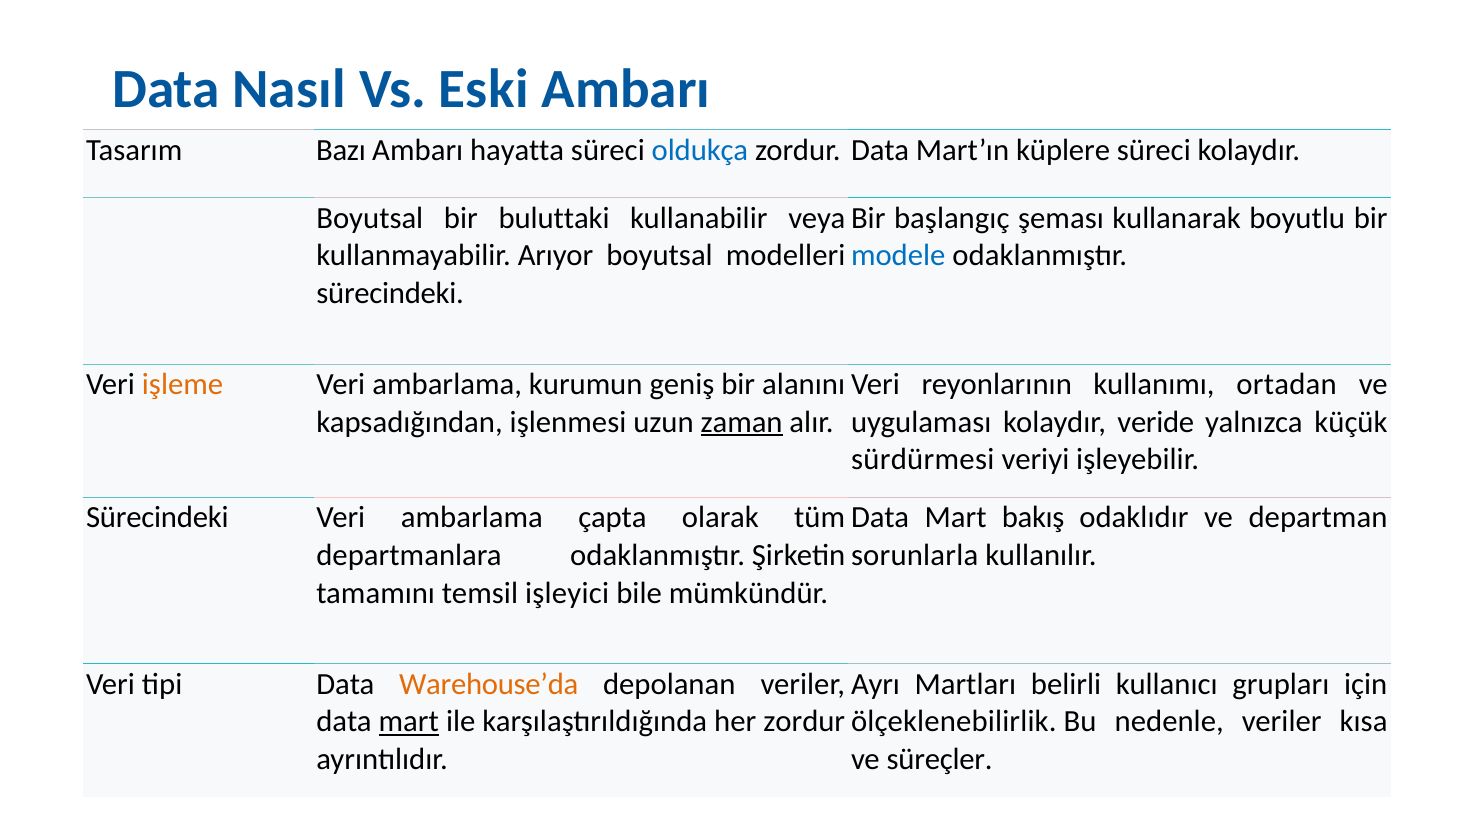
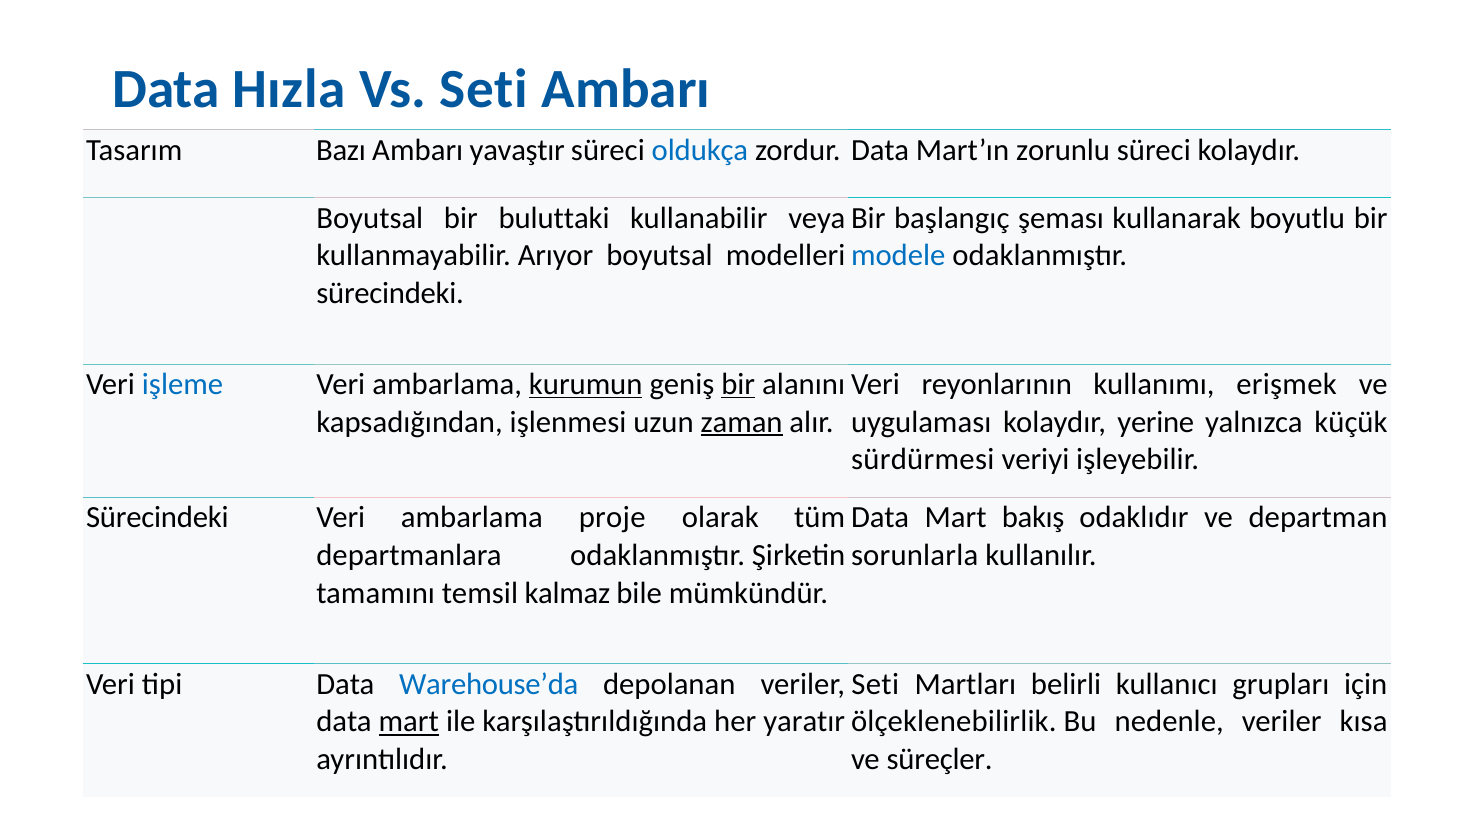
Nasıl: Nasıl -> Hızla
Vs Eski: Eski -> Seti
hayatta: hayatta -> yavaştır
küplere: küplere -> zorunlu
işleme colour: orange -> blue
kurumun underline: none -> present
bir at (738, 384) underline: none -> present
ortadan: ortadan -> erişmek
veride: veride -> yerine
çapta: çapta -> proje
işleyici: işleyici -> kalmaz
Warehouse’da colour: orange -> blue
Ayrı at (876, 684): Ayrı -> Seti
her zordur: zordur -> yaratır
